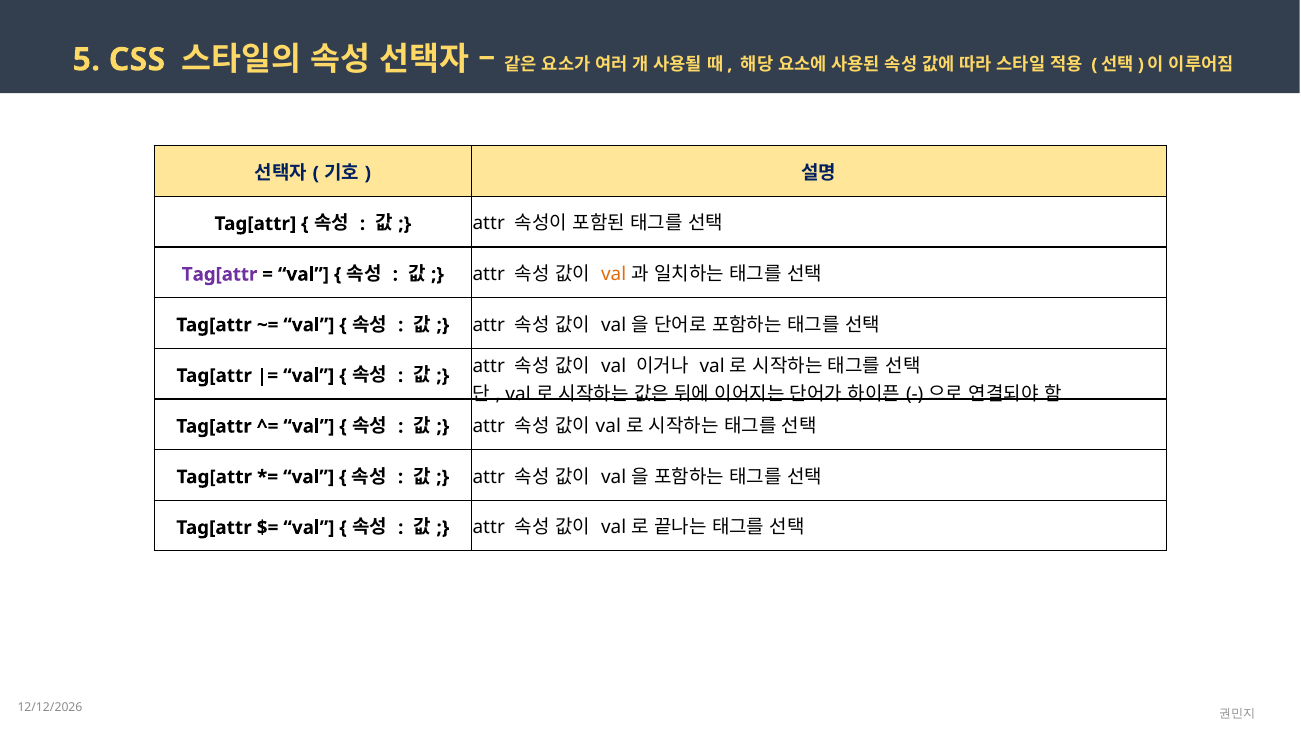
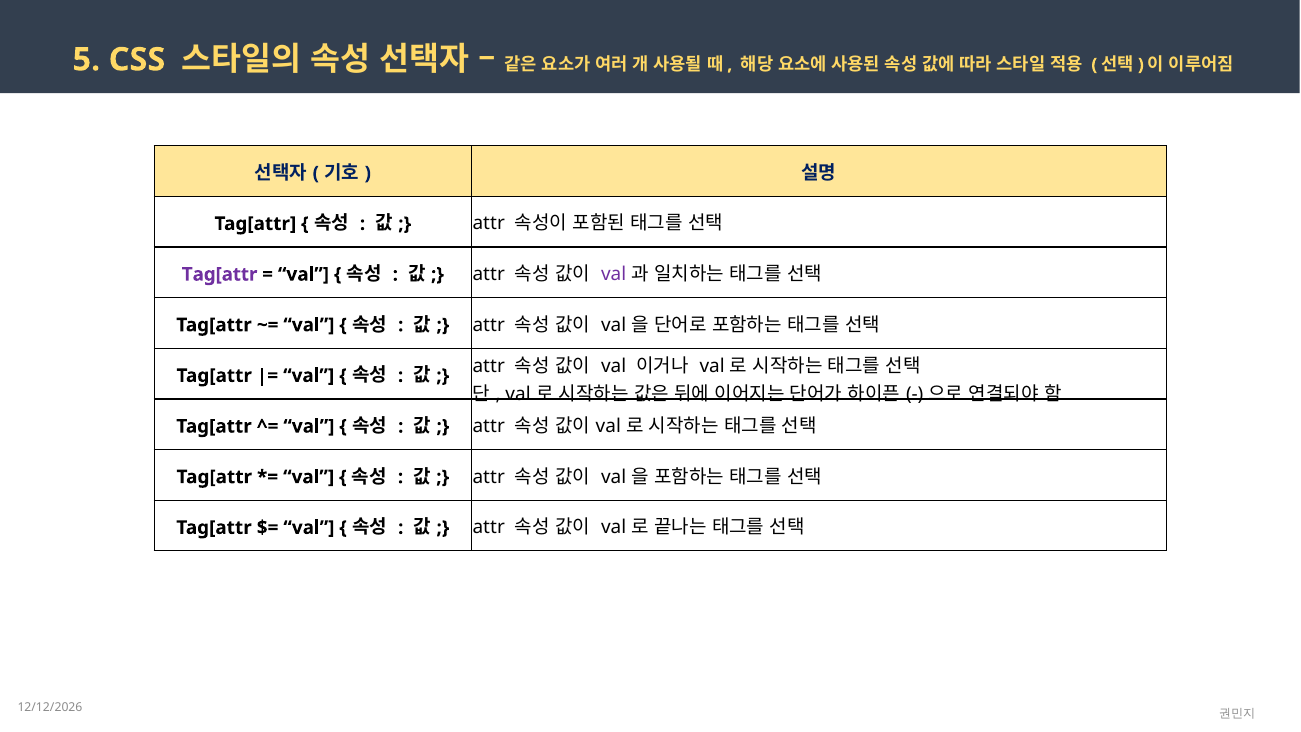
val at (614, 274) colour: orange -> purple
